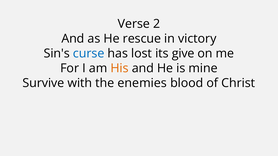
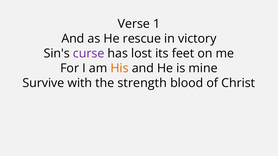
2: 2 -> 1
curse colour: blue -> purple
give: give -> feet
enemies: enemies -> strength
